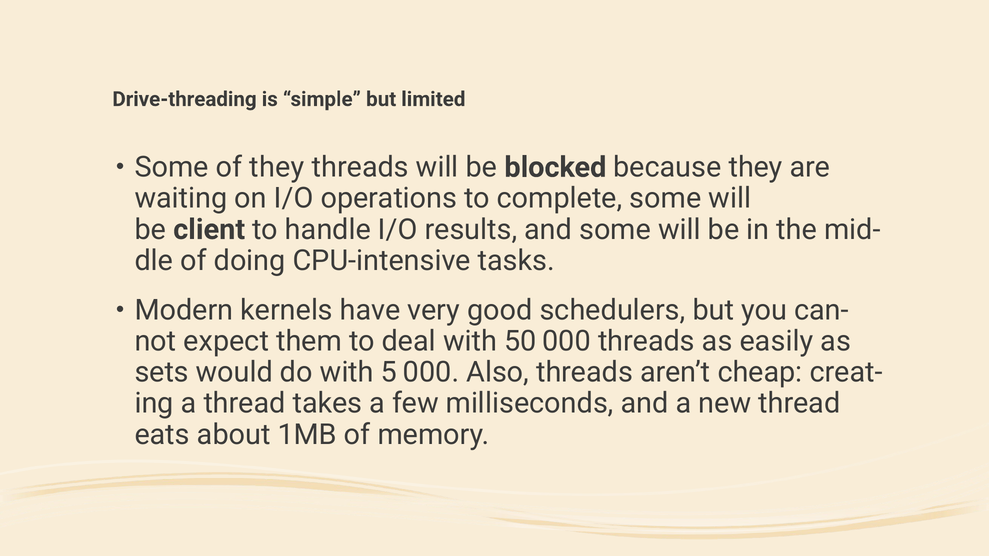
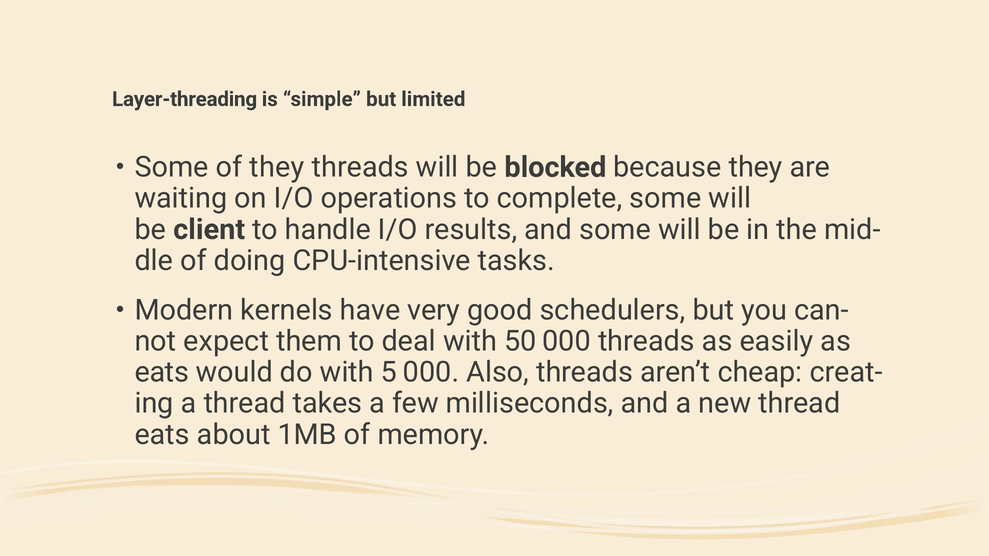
Drive-threading: Drive-threading -> Layer-threading
sets at (162, 373): sets -> eats
